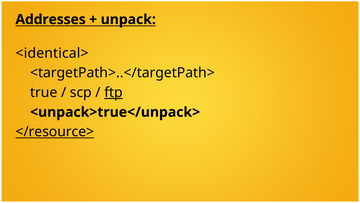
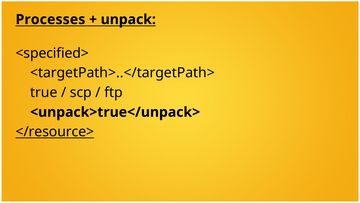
Addresses: Addresses -> Processes
<identical>: <identical> -> <specified>
ftp underline: present -> none
